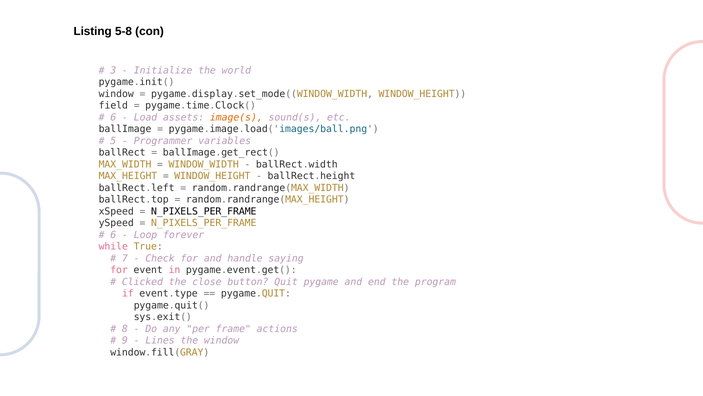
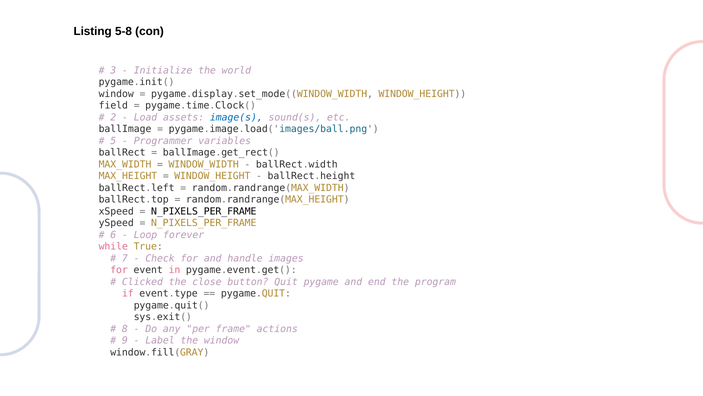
6 at (113, 117): 6 -> 2
image(s colour: orange -> blue
saying: saying -> images
Lines: Lines -> Label
